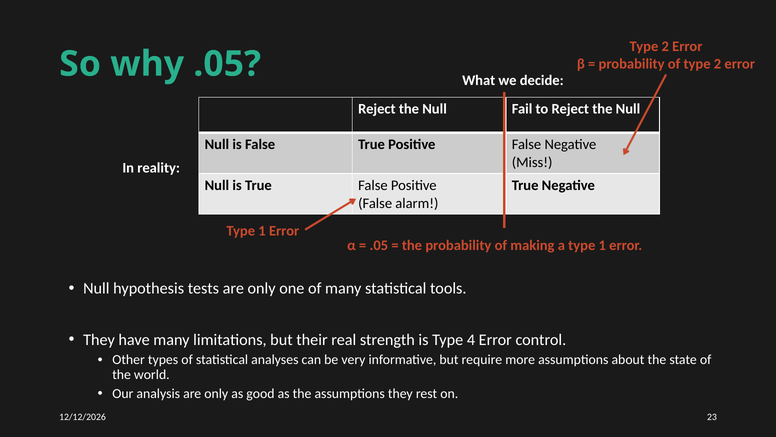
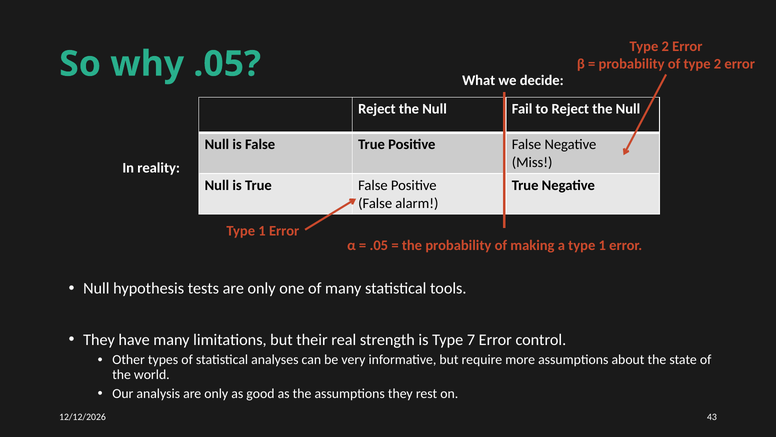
4: 4 -> 7
23: 23 -> 43
